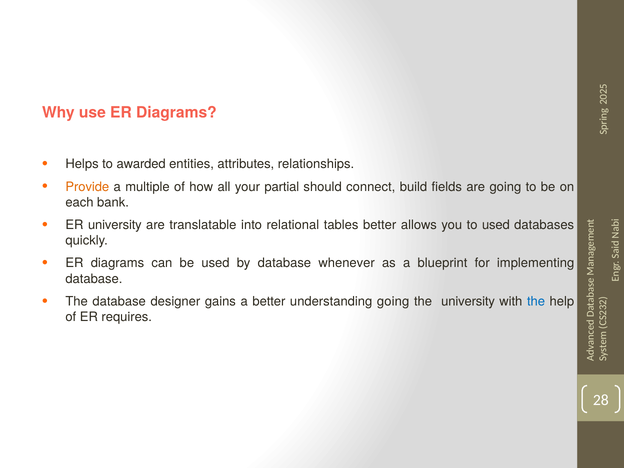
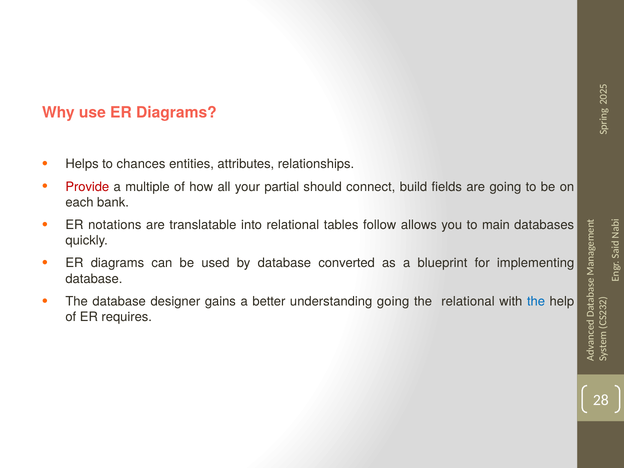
awarded: awarded -> chances
Provide colour: orange -> red
ER university: university -> notations
tables better: better -> follow
to used: used -> main
whenever: whenever -> converted
the university: university -> relational
